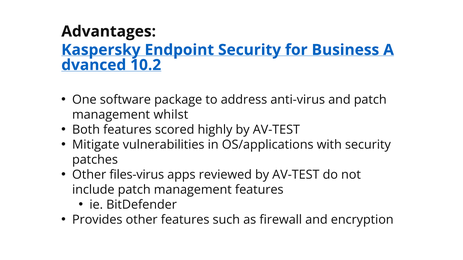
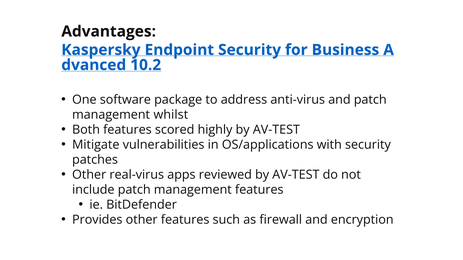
files-virus: files-virus -> real-virus
